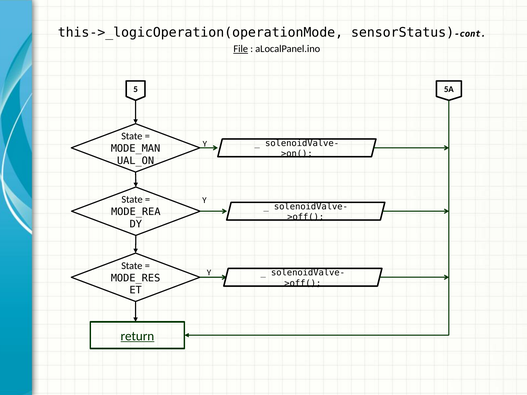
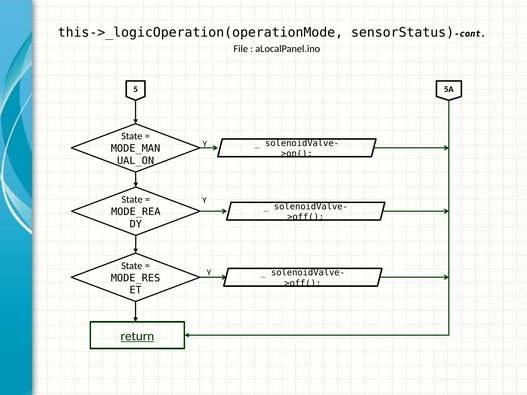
File underline: present -> none
